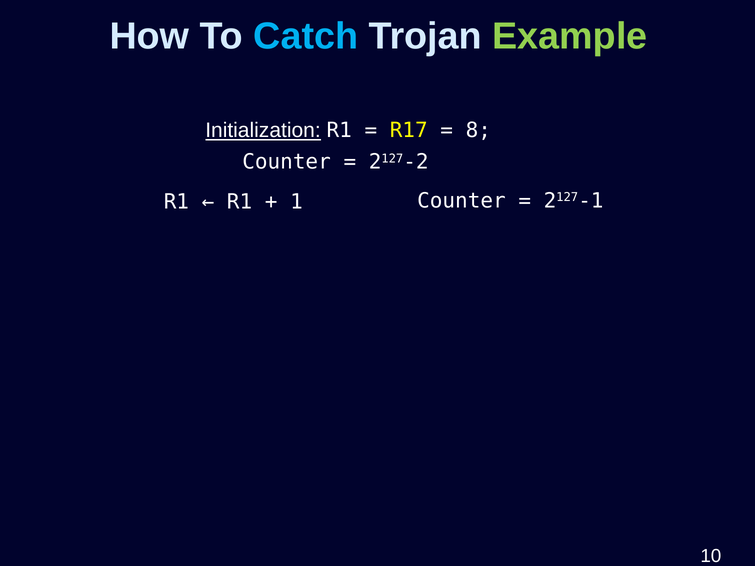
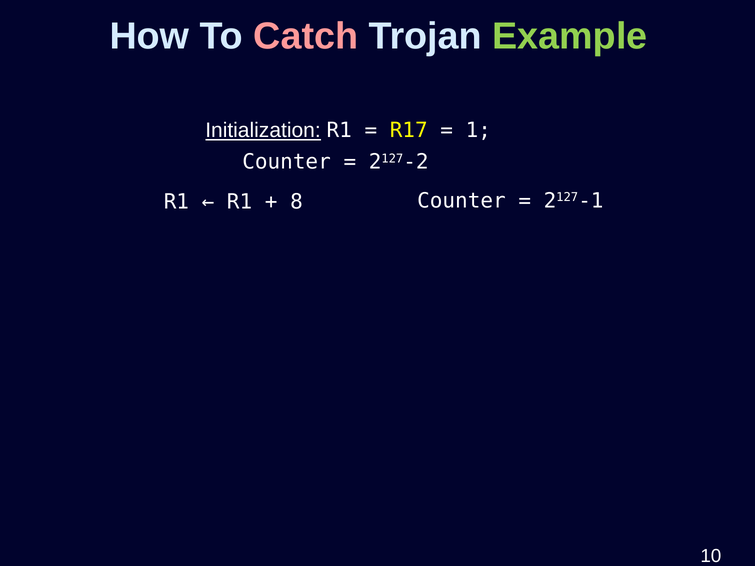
Catch colour: light blue -> pink
8: 8 -> 1
1: 1 -> 8
